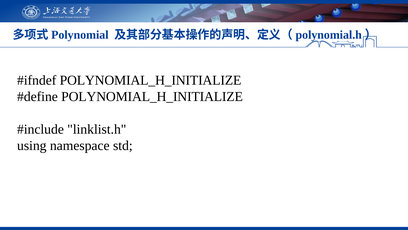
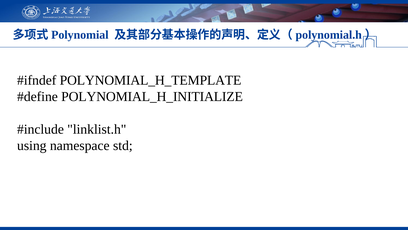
POLYNOMIAL_H_INITIALIZE at (151, 80): POLYNOMIAL_H_INITIALIZE -> POLYNOMIAL_H_TEMPLATE
